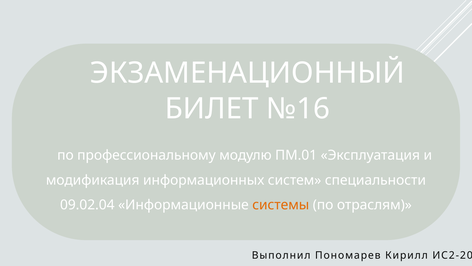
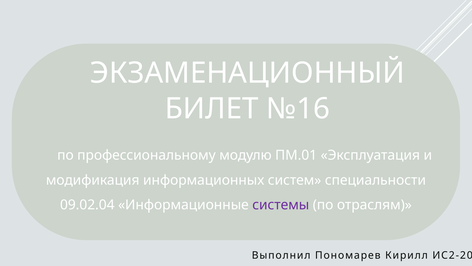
системы colour: orange -> purple
